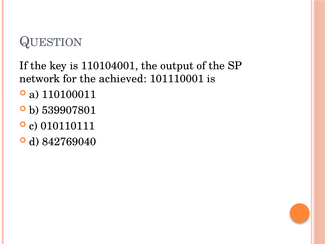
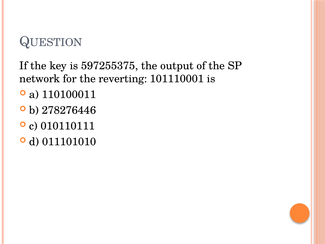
110104001: 110104001 -> 597255375
achieved: achieved -> reverting
539907801: 539907801 -> 278276446
842769040: 842769040 -> 011101010
